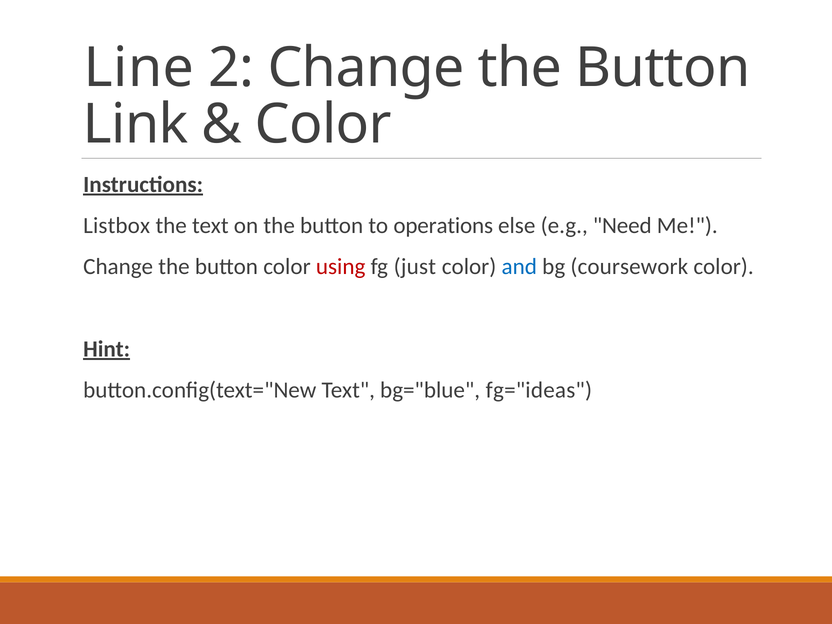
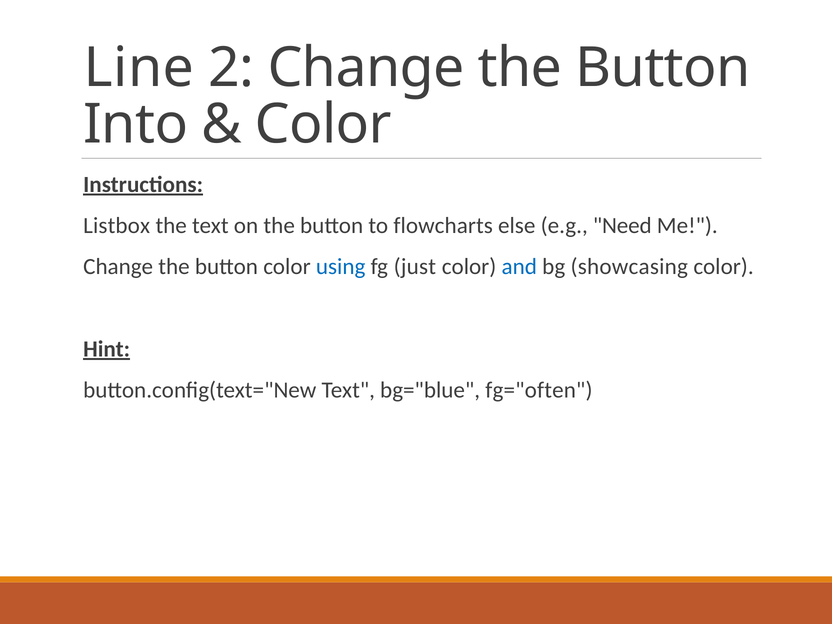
Link: Link -> Into
operations: operations -> flowcharts
using colour: red -> blue
coursework: coursework -> showcasing
fg="ideas: fg="ideas -> fg="often
